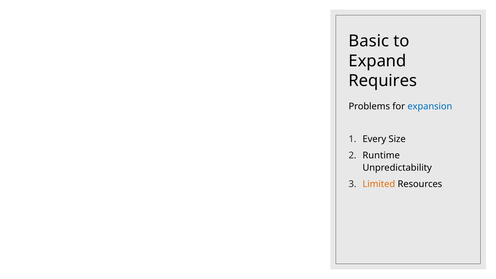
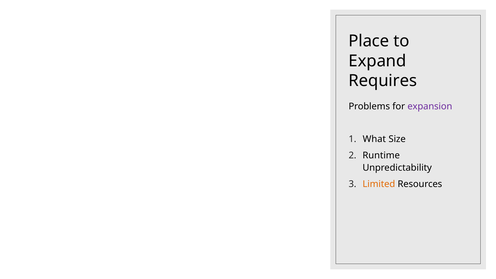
Basic: Basic -> Place
expansion colour: blue -> purple
Every: Every -> What
